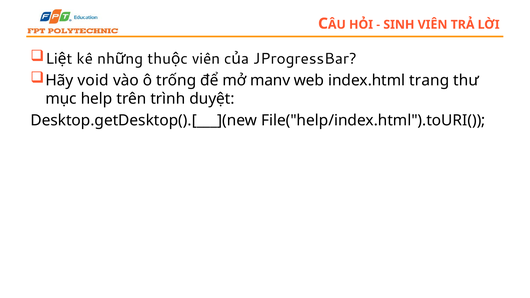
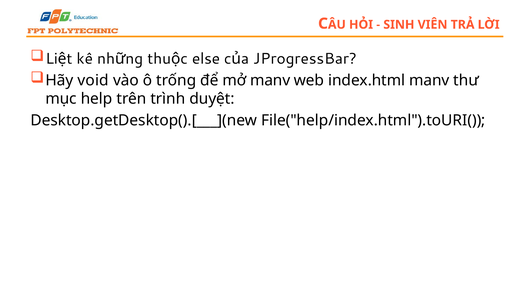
viên at (206, 59): viên -> else
index.html trang: trang -> manv
